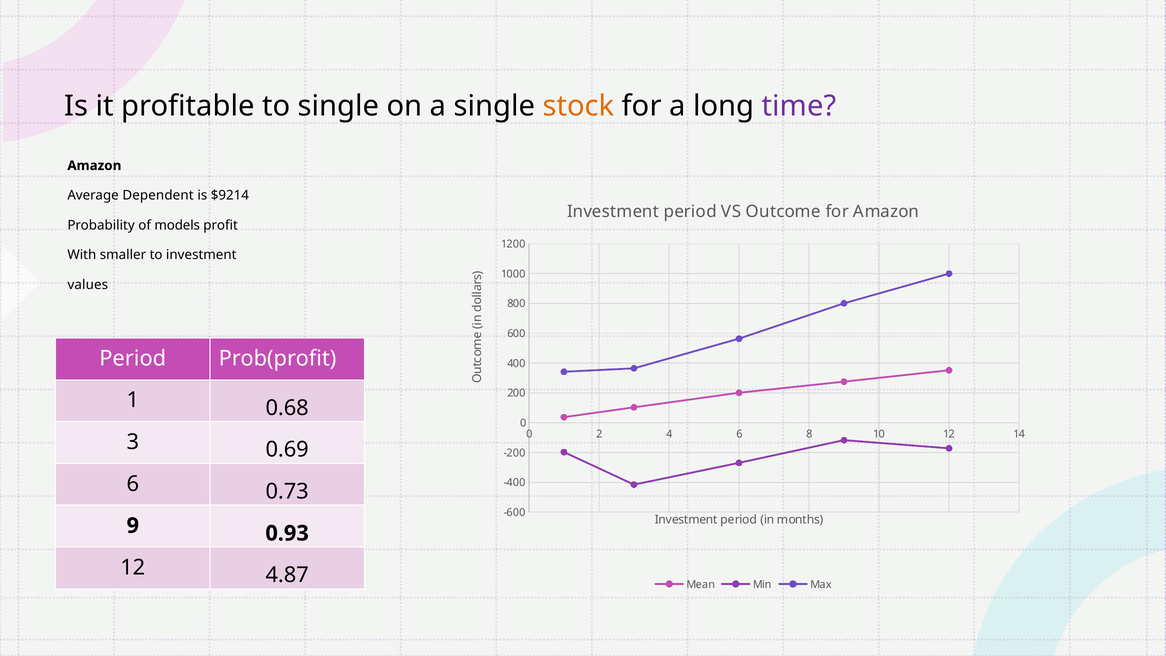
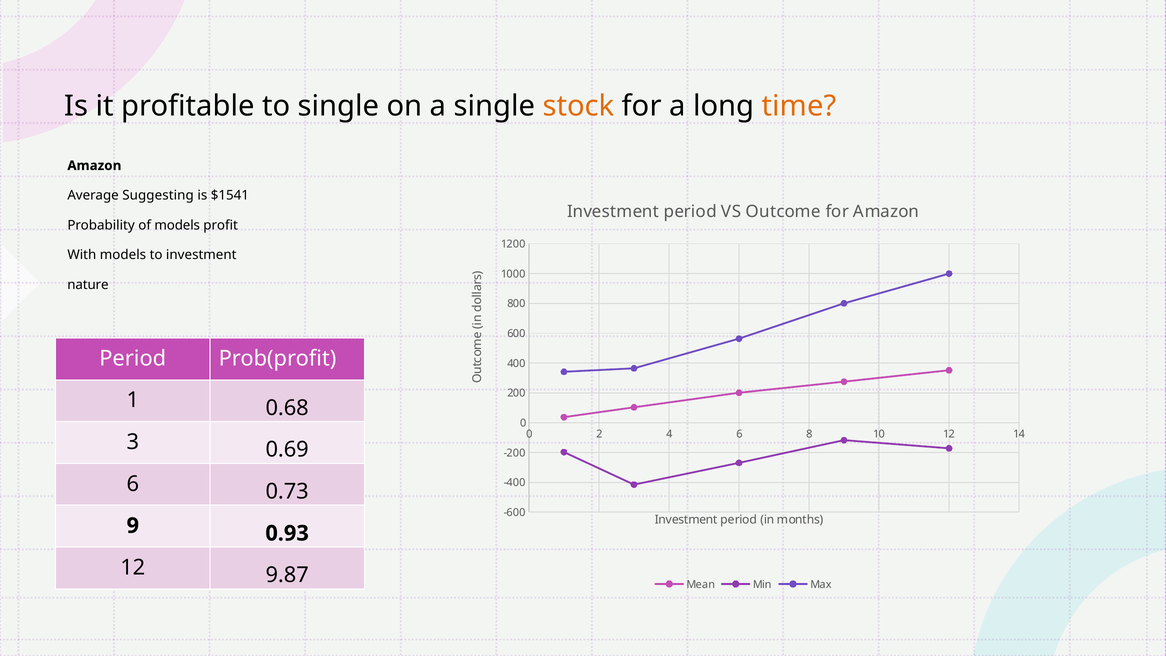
time colour: purple -> orange
Dependent: Dependent -> Suggesting
$9214: $9214 -> $1541
With smaller: smaller -> models
values: values -> nature
4.87: 4.87 -> 9.87
